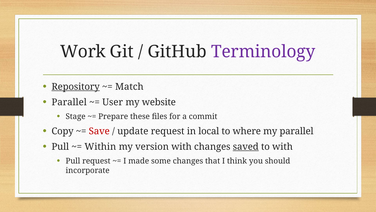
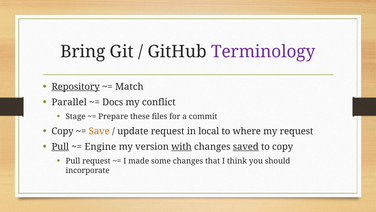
Work: Work -> Bring
User: User -> Docs
website: website -> conflict
Save colour: red -> orange
my parallel: parallel -> request
Pull at (60, 146) underline: none -> present
Within: Within -> Engine
with at (181, 146) underline: none -> present
to with: with -> copy
